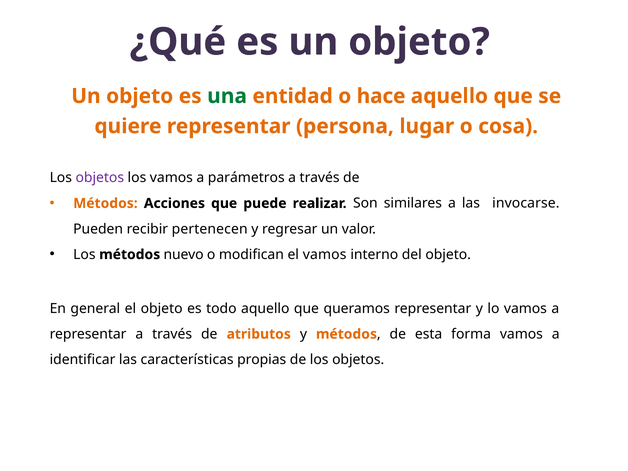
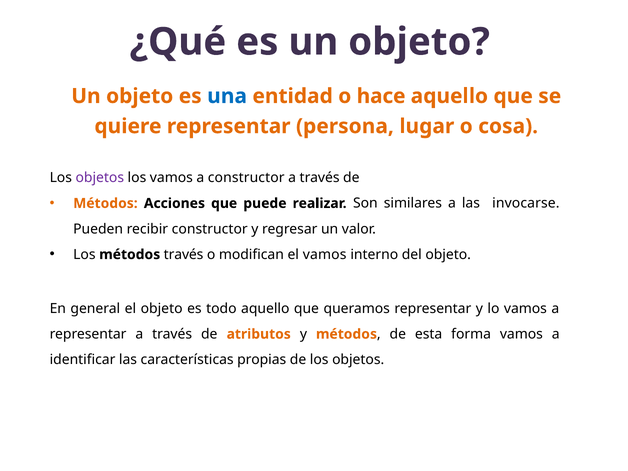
una colour: green -> blue
a parámetros: parámetros -> constructor
recibir pertenecen: pertenecen -> constructor
métodos nuevo: nuevo -> través
